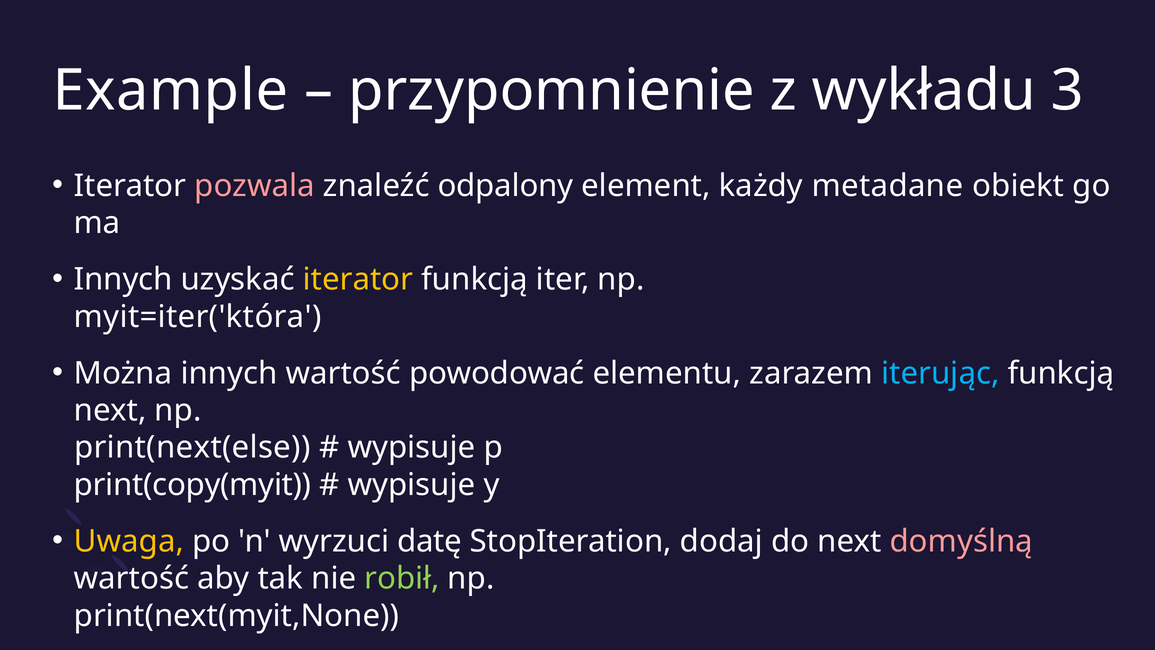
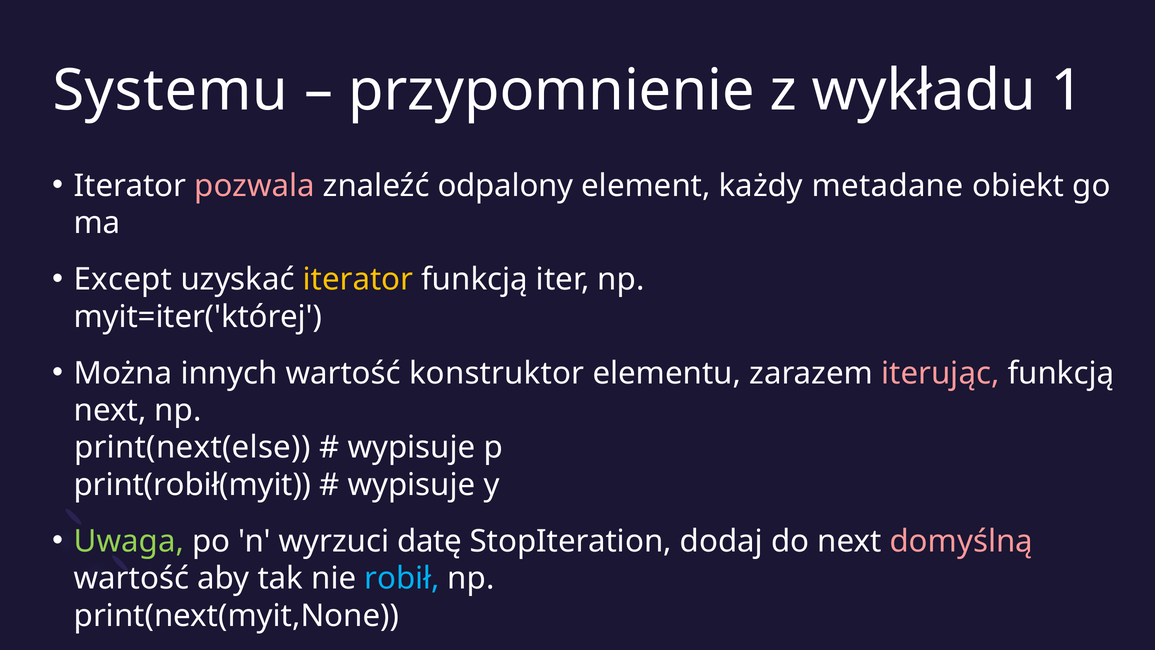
Example: Example -> Systemu
3: 3 -> 1
Innych at (123, 279): Innych -> Except
myit=iter('która: myit=iter('która -> myit=iter('której
powodować: powodować -> konstruktor
iterując colour: light blue -> pink
print(copy(myit: print(copy(myit -> print(robił(myit
Uwaga colour: yellow -> light green
robił colour: light green -> light blue
